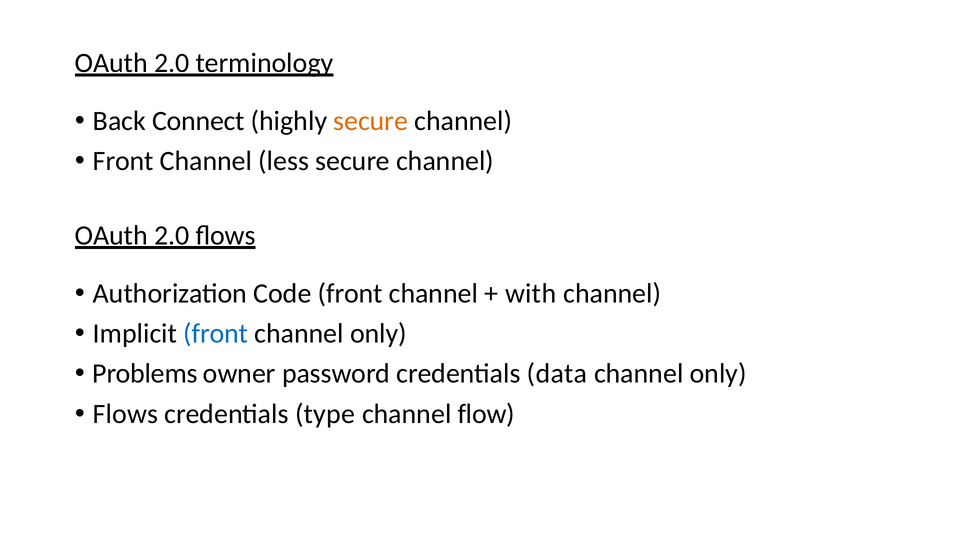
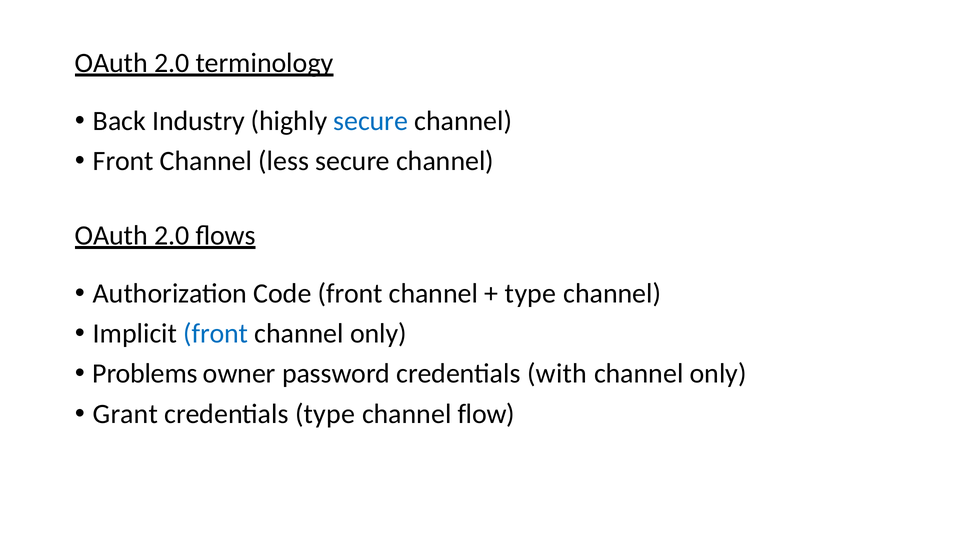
Connect: Connect -> Industry
secure at (371, 121) colour: orange -> blue
with at (531, 293): with -> type
data: data -> with
Flows at (125, 414): Flows -> Grant
